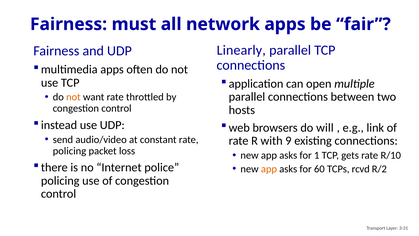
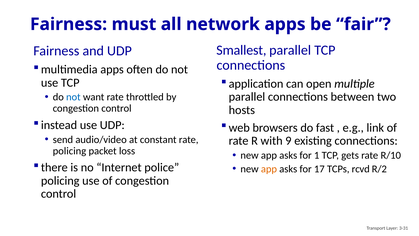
Linearly: Linearly -> Smallest
not at (73, 97) colour: orange -> blue
will: will -> fast
60: 60 -> 17
